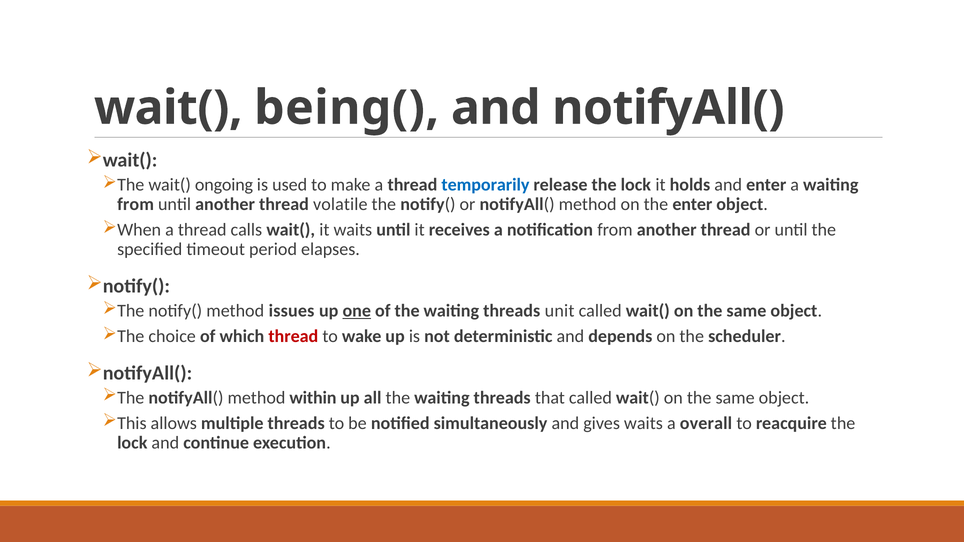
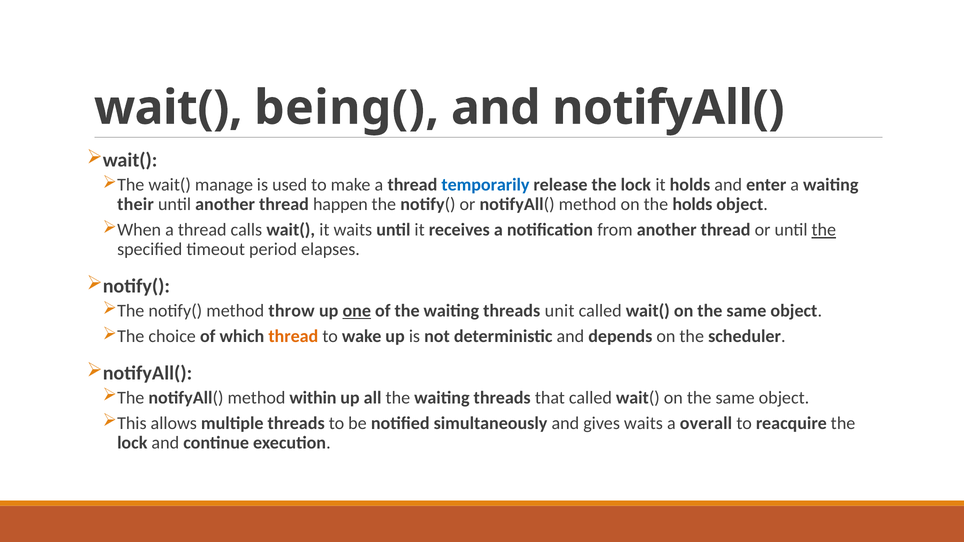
ongoing: ongoing -> manage
from at (136, 205): from -> their
volatile: volatile -> happen
the enter: enter -> holds
the at (824, 230) underline: none -> present
issues: issues -> throw
thread at (293, 336) colour: red -> orange
